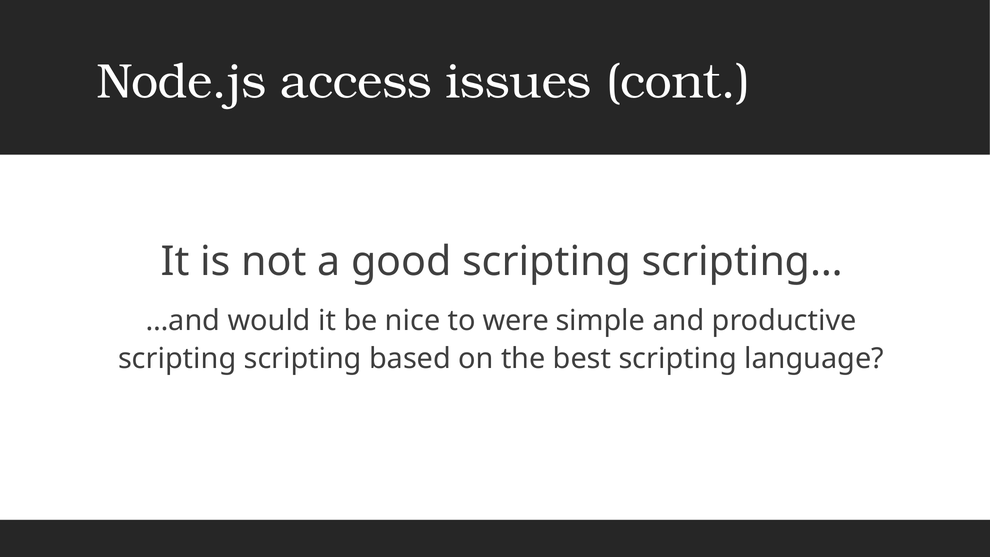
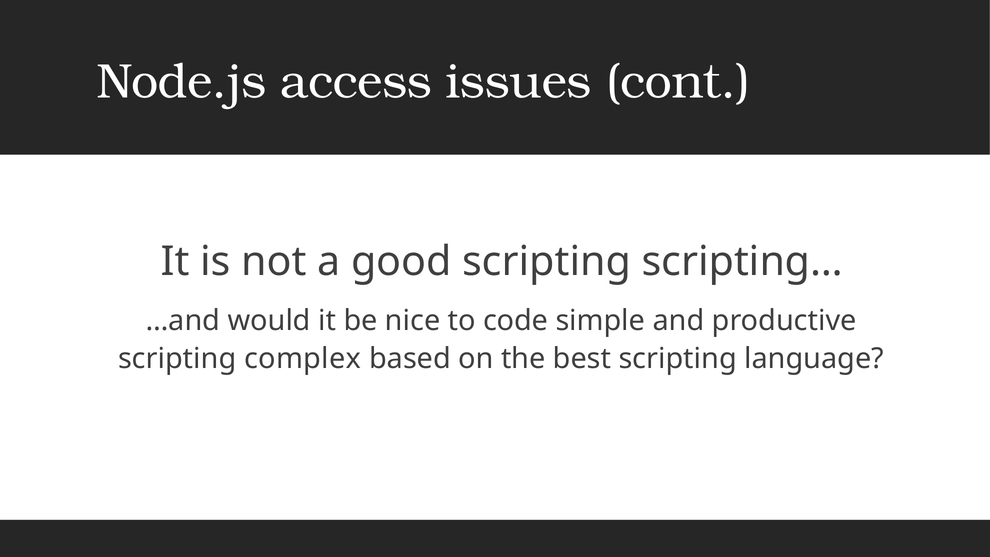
were: were -> code
scripting scripting: scripting -> complex
